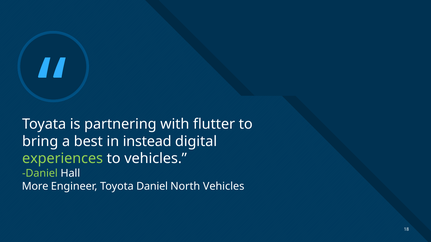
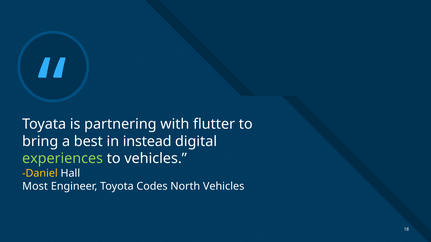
Daniel at (40, 174) colour: light green -> yellow
More: More -> Most
Toyota Daniel: Daniel -> Codes
